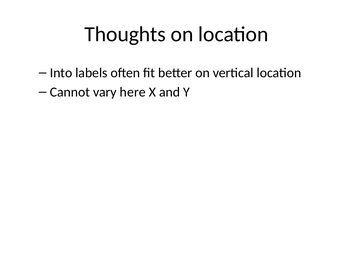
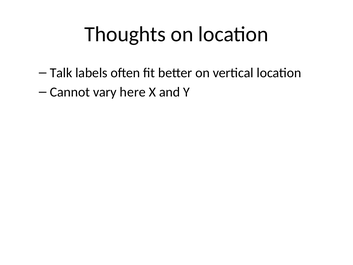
Into: Into -> Talk
